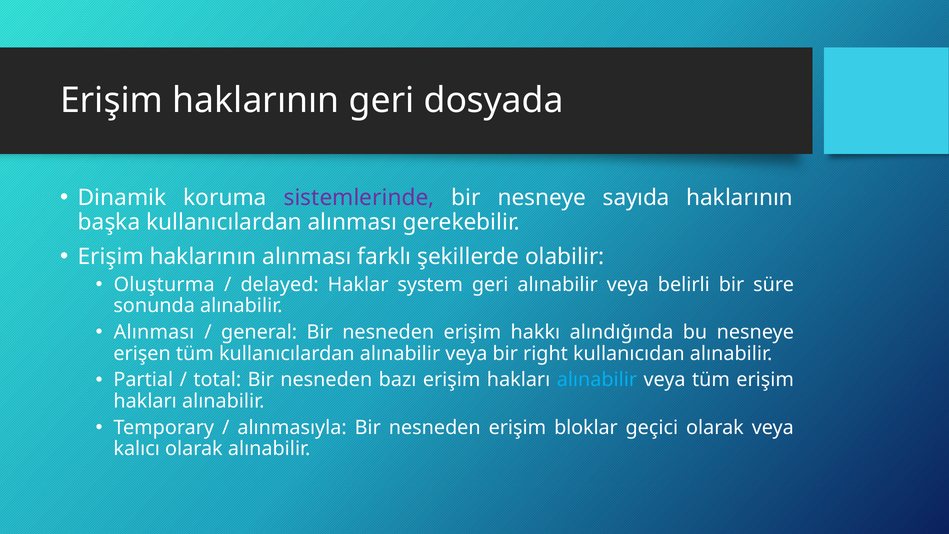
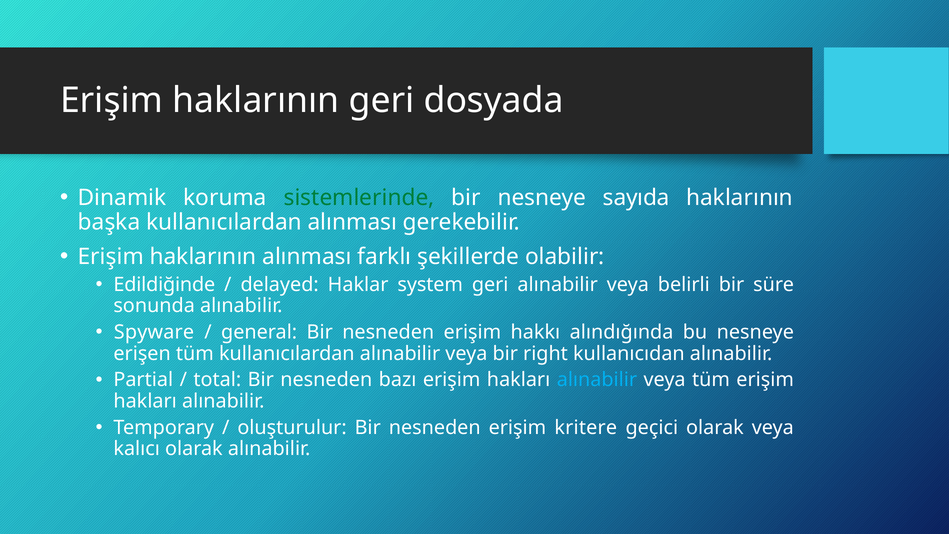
sistemlerinde colour: purple -> green
Oluşturma: Oluşturma -> Edildiğinde
Alınması at (154, 332): Alınması -> Spyware
alınmasıyla: alınmasıyla -> oluşturulur
bloklar: bloklar -> kritere
